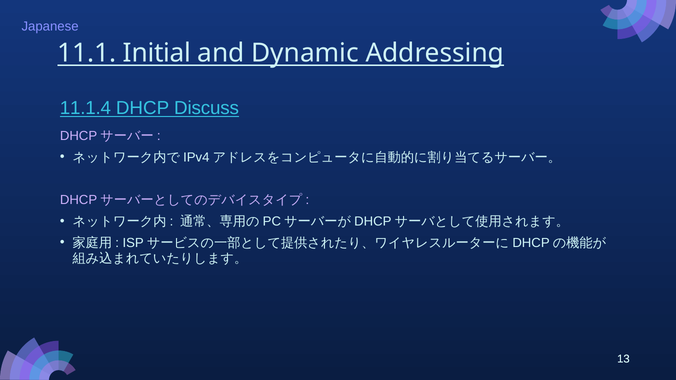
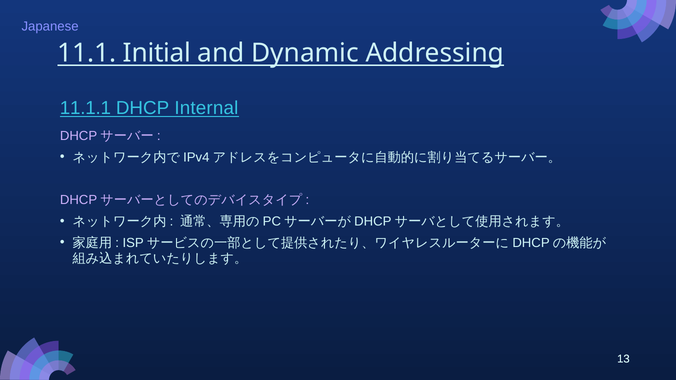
11.1.4: 11.1.4 -> 11.1.1
Discuss: Discuss -> Internal
